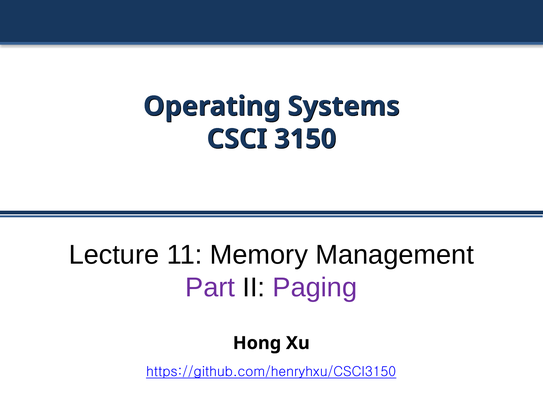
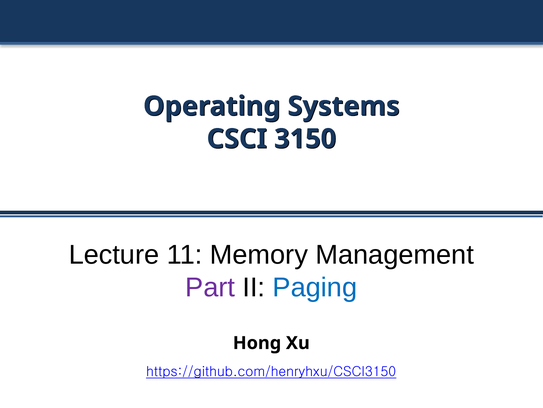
Paging colour: purple -> blue
